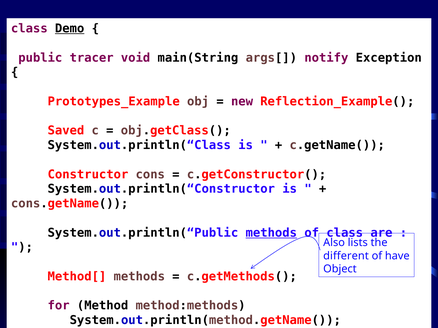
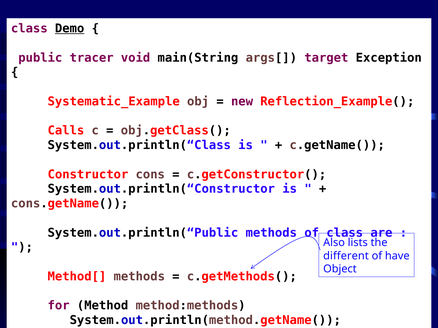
notify: notify -> target
Prototypes_Example: Prototypes_Example -> Systematic_Example
Saved: Saved -> Calls
methods at (271, 233) underline: present -> none
